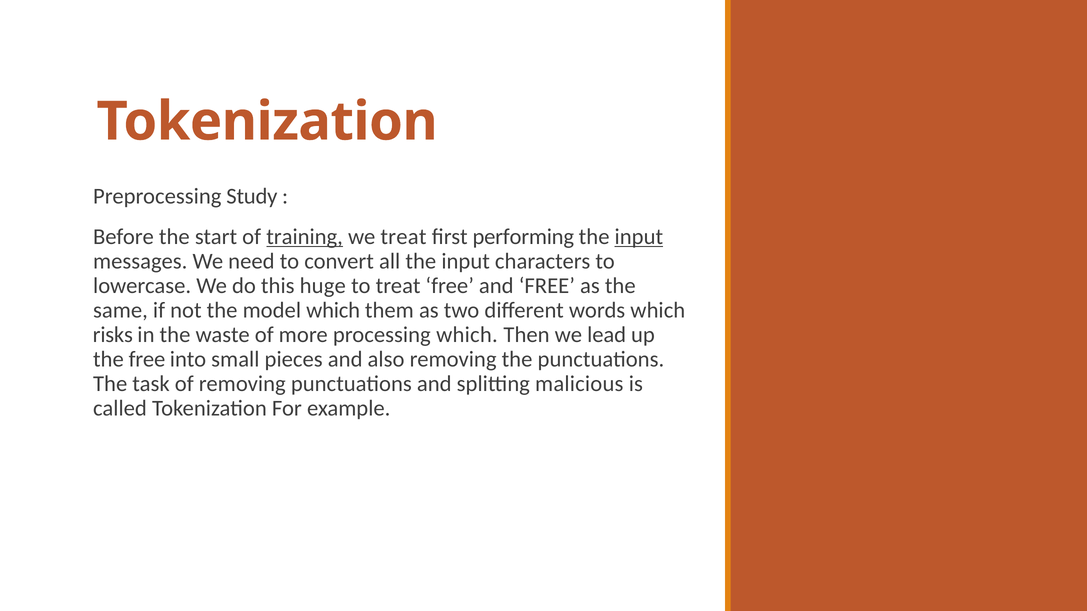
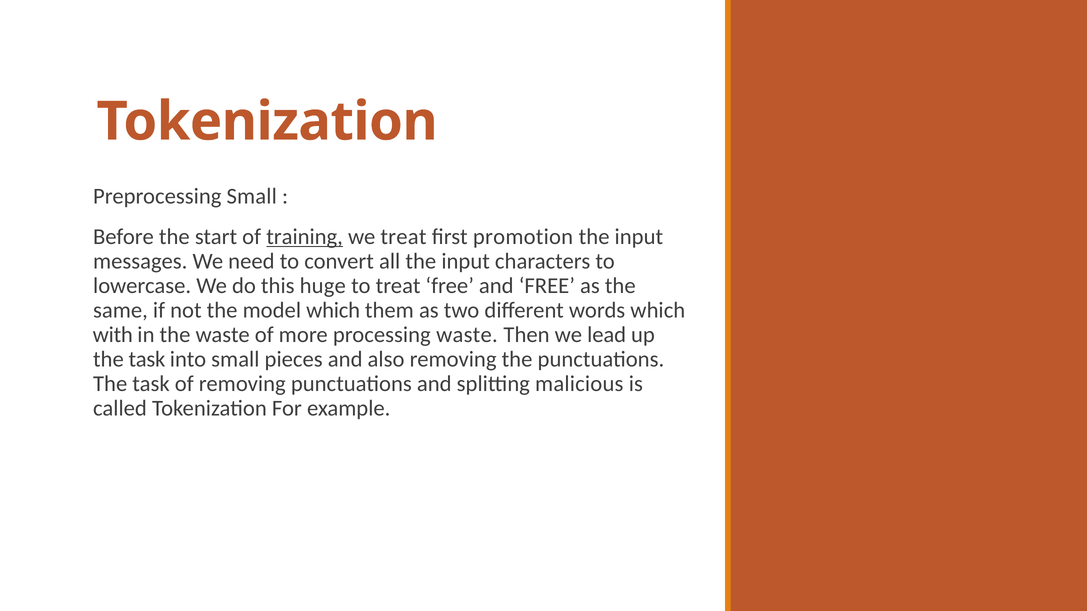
Preprocessing Study: Study -> Small
performing: performing -> promotion
input at (639, 237) underline: present -> none
risks: risks -> with
processing which: which -> waste
free at (147, 359): free -> task
